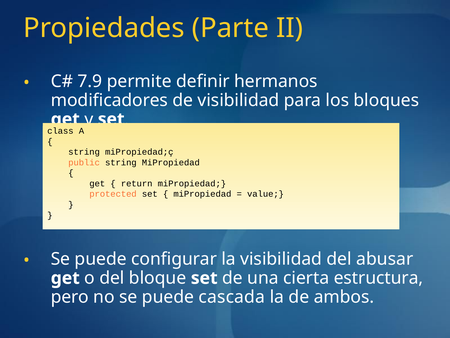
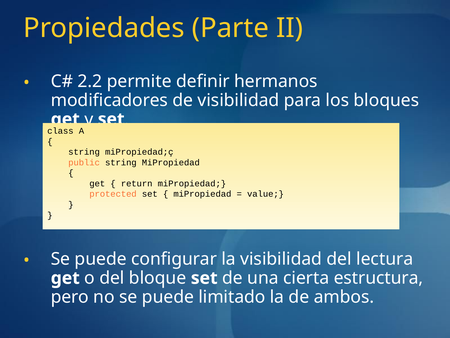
7.9: 7.9 -> 2.2
abusar: abusar -> lectura
cascada: cascada -> limitado
